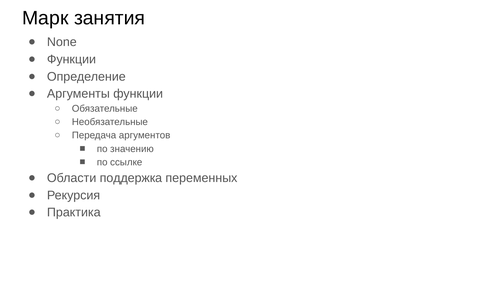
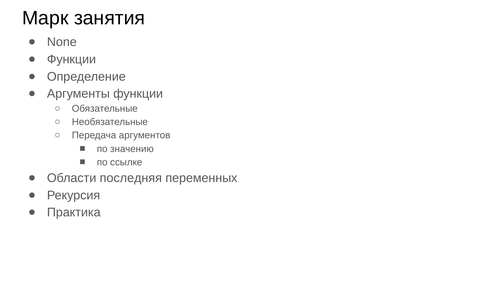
поддержка: поддержка -> последняя
